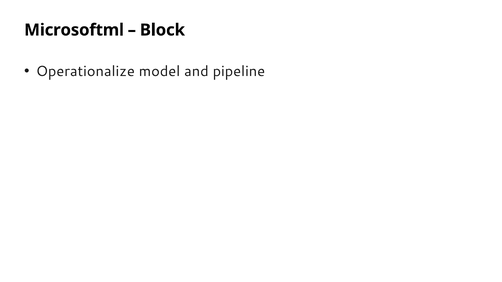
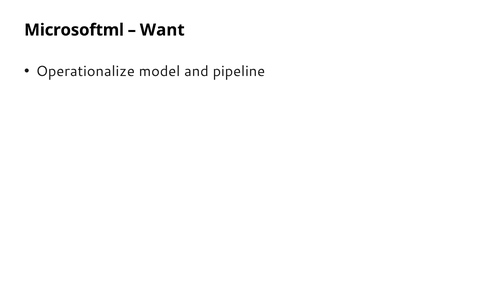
Block: Block -> Want
